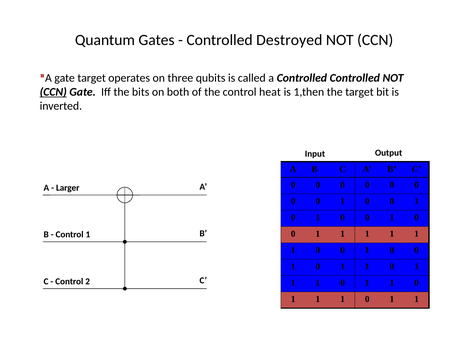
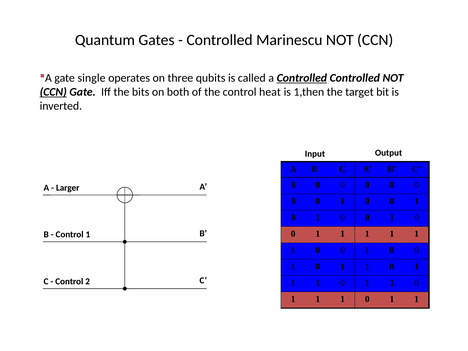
Destroyed: Destroyed -> Marinescu
gate target: target -> single
Controlled at (302, 78) underline: none -> present
